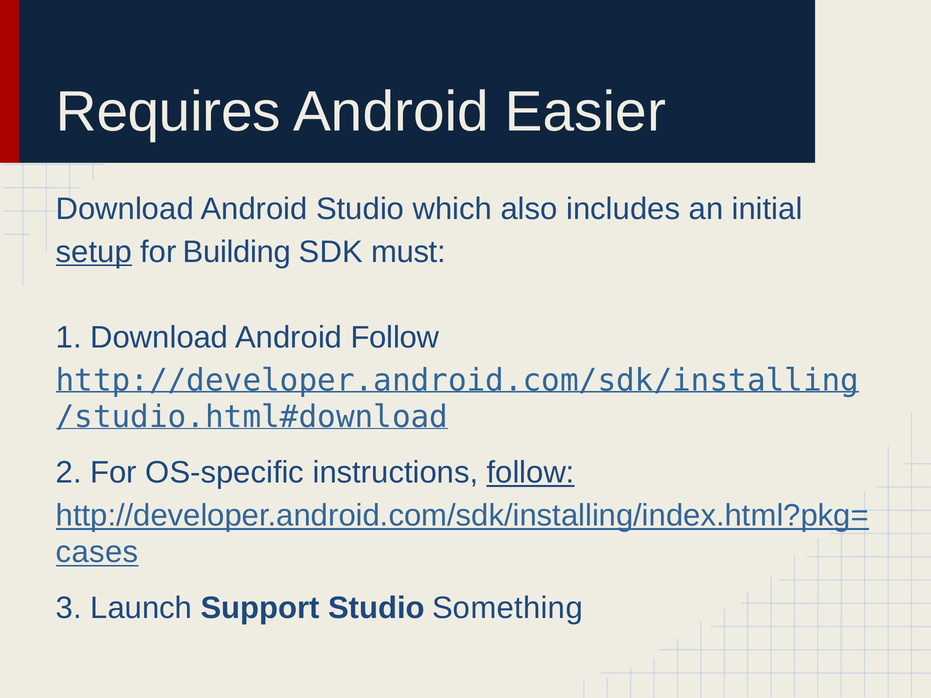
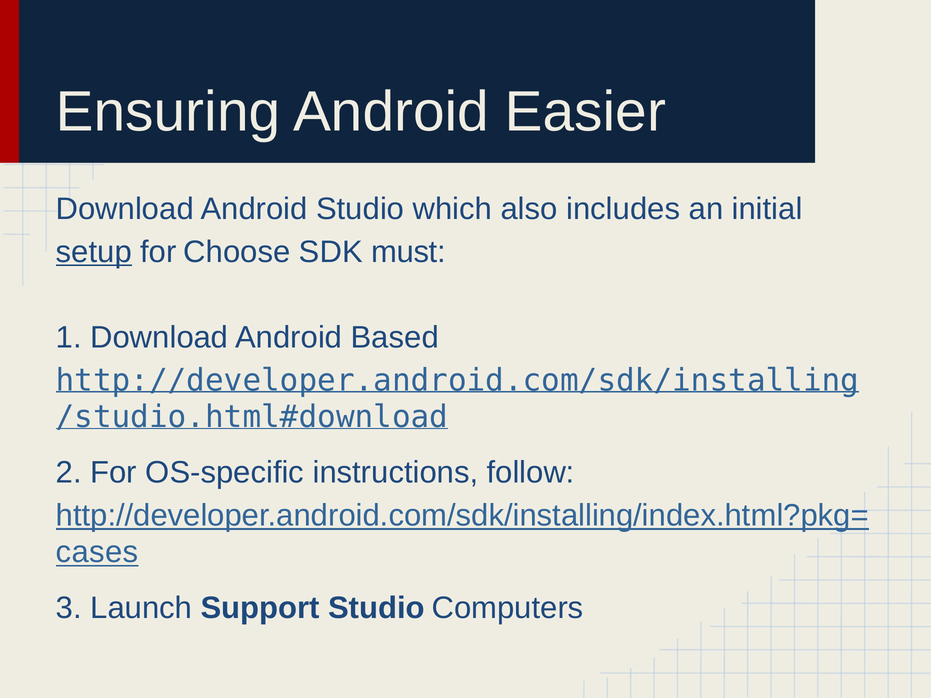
Requires: Requires -> Ensuring
Building: Building -> Choose
Android Follow: Follow -> Based
follow at (531, 473) underline: present -> none
Something: Something -> Computers
